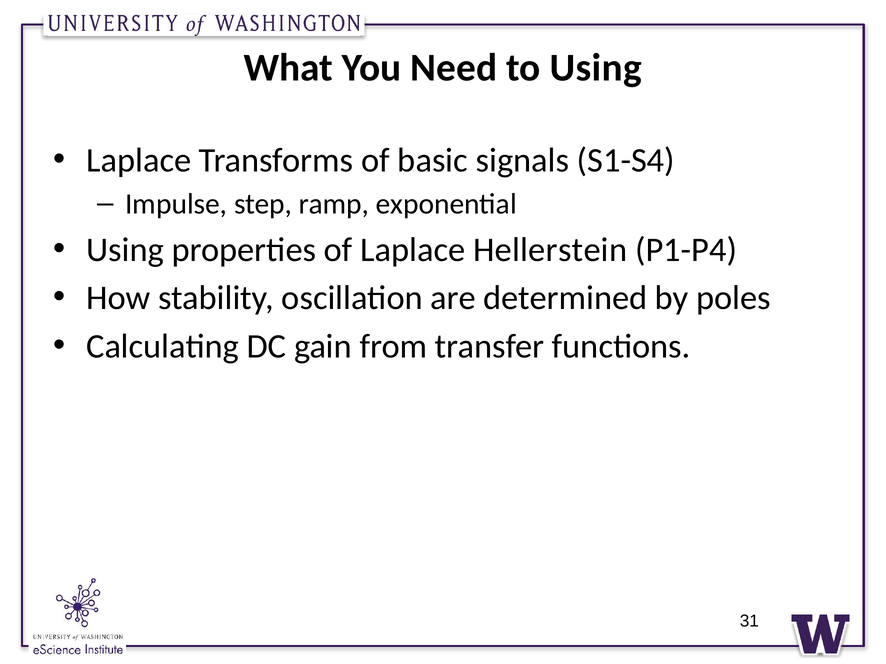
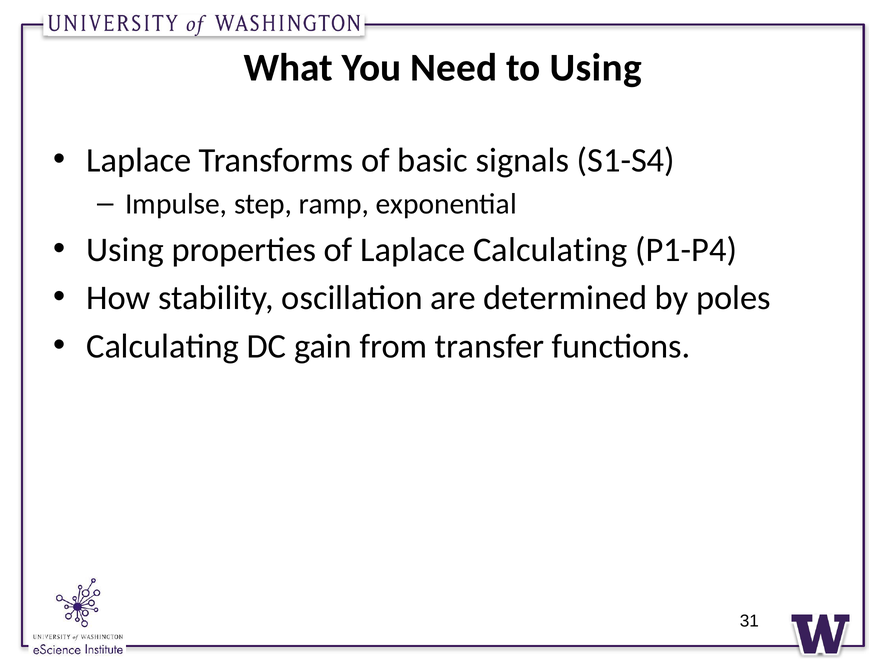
Laplace Hellerstein: Hellerstein -> Calculating
